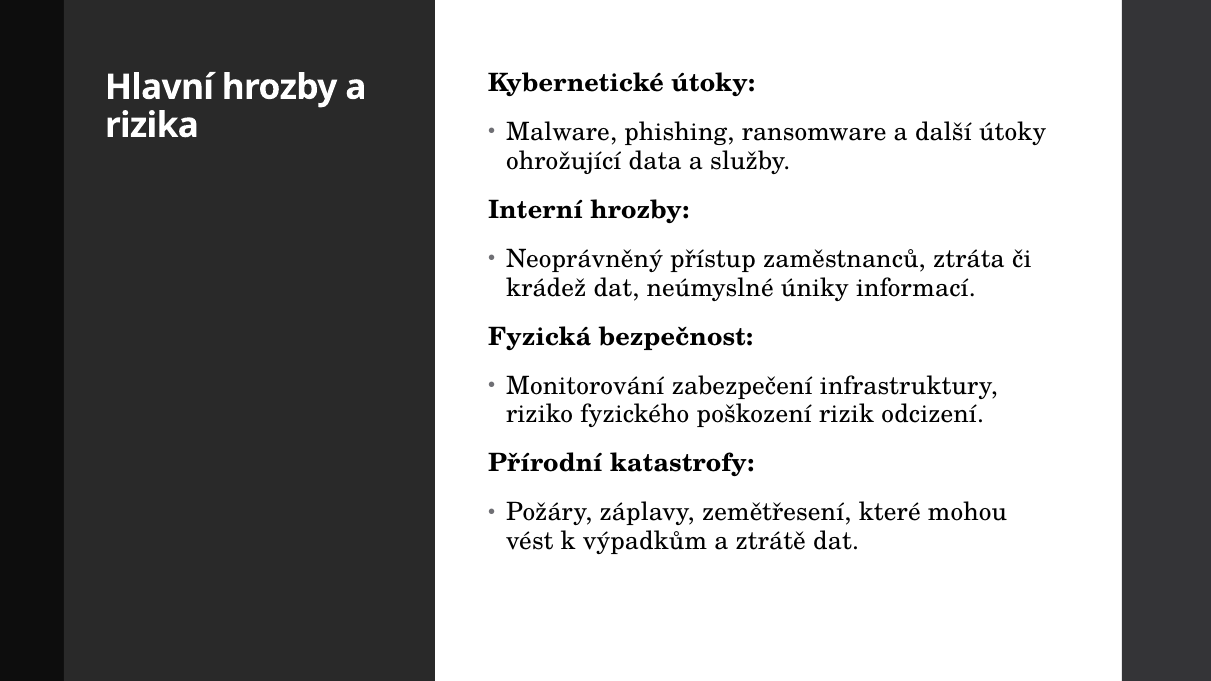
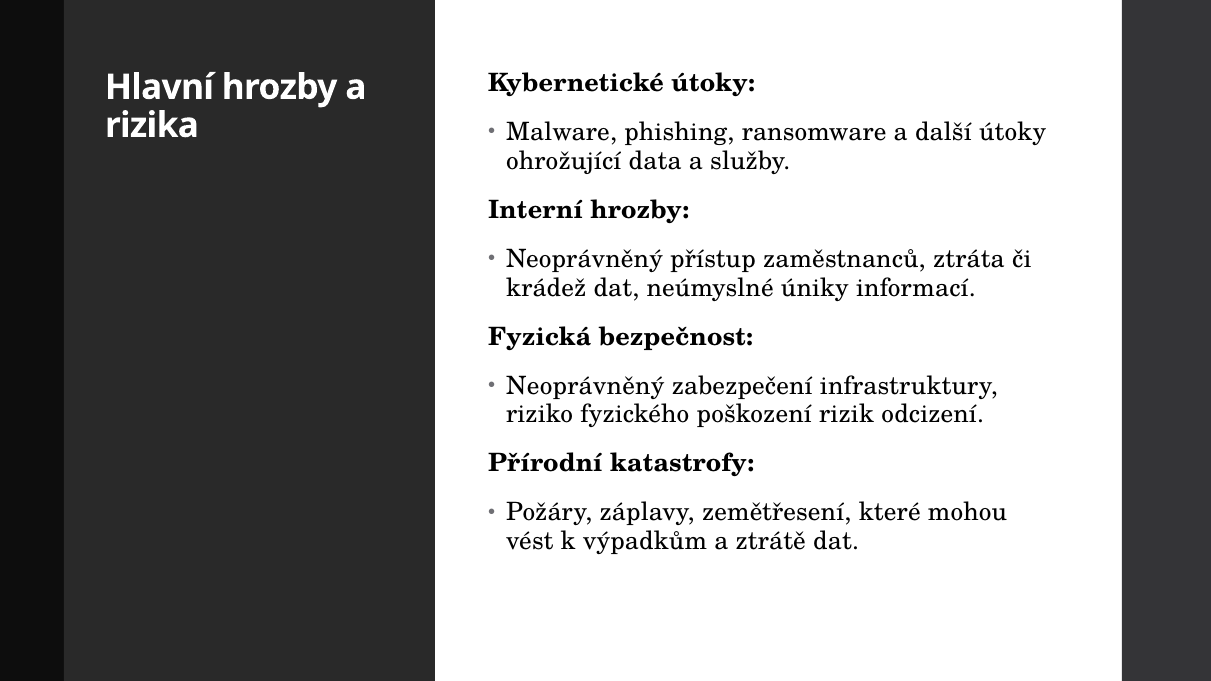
Monitorování at (585, 386): Monitorování -> Neoprávněný
